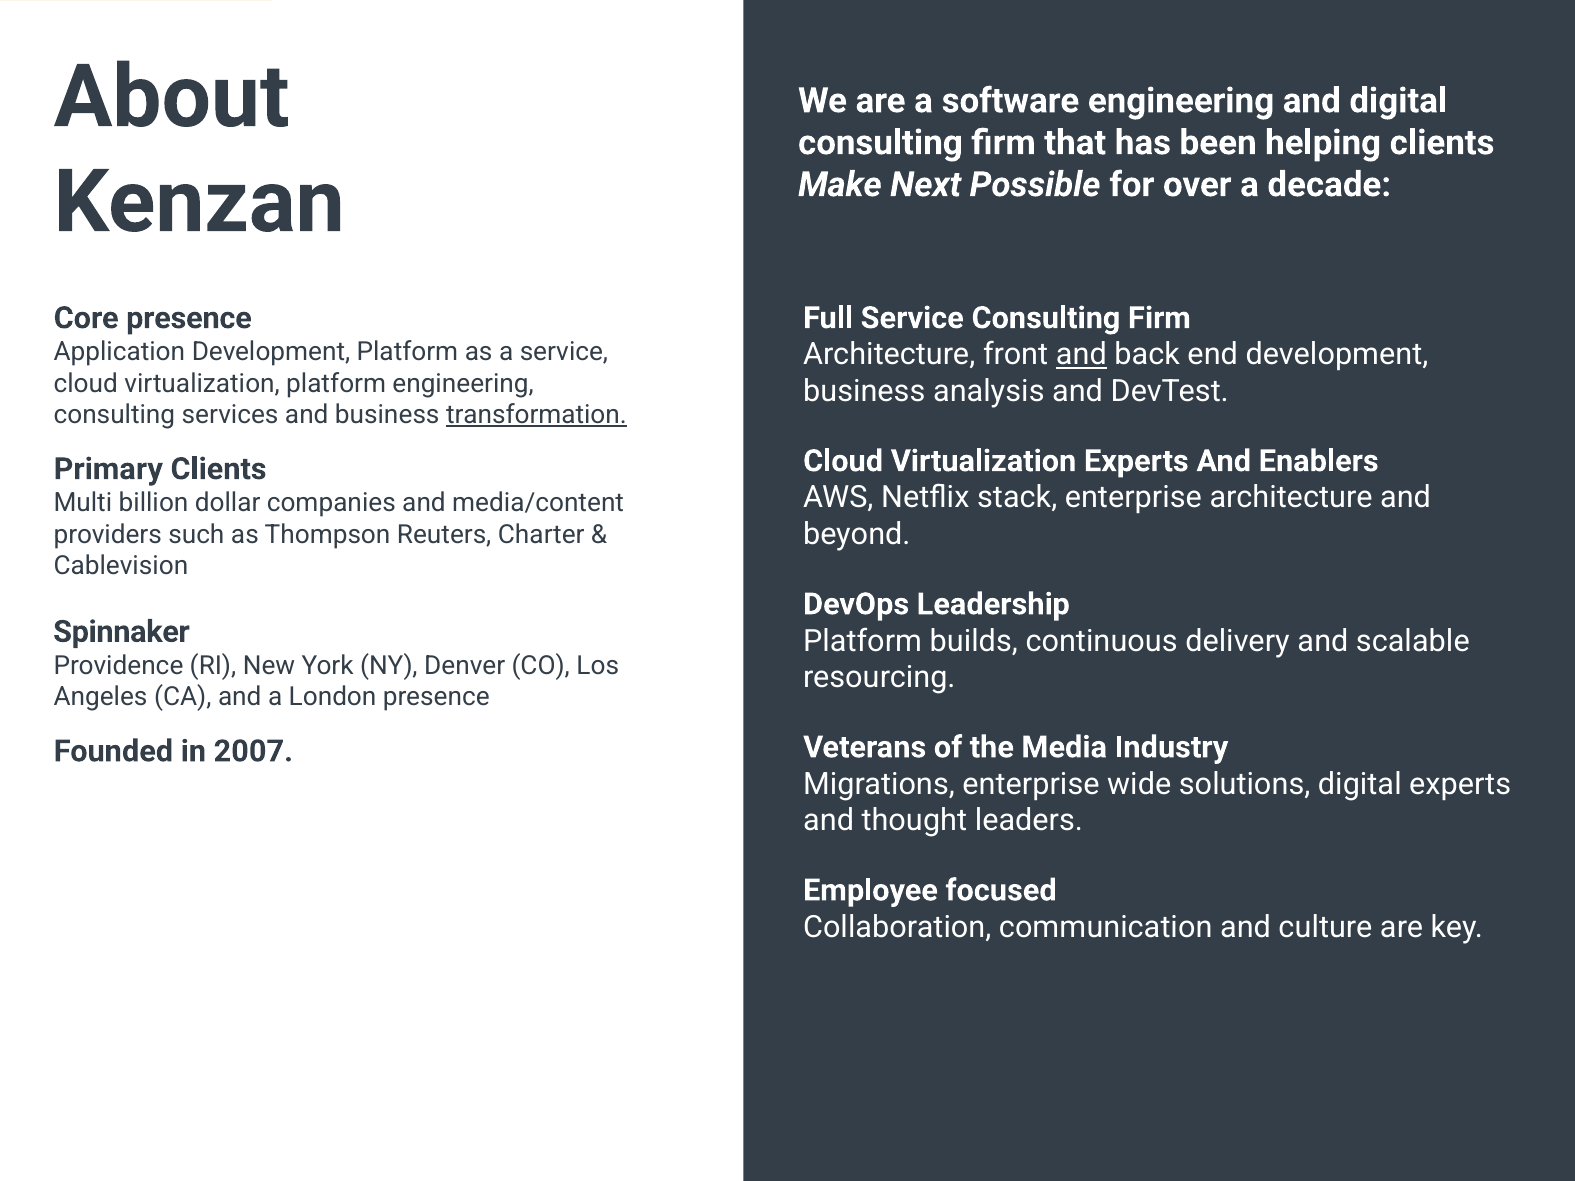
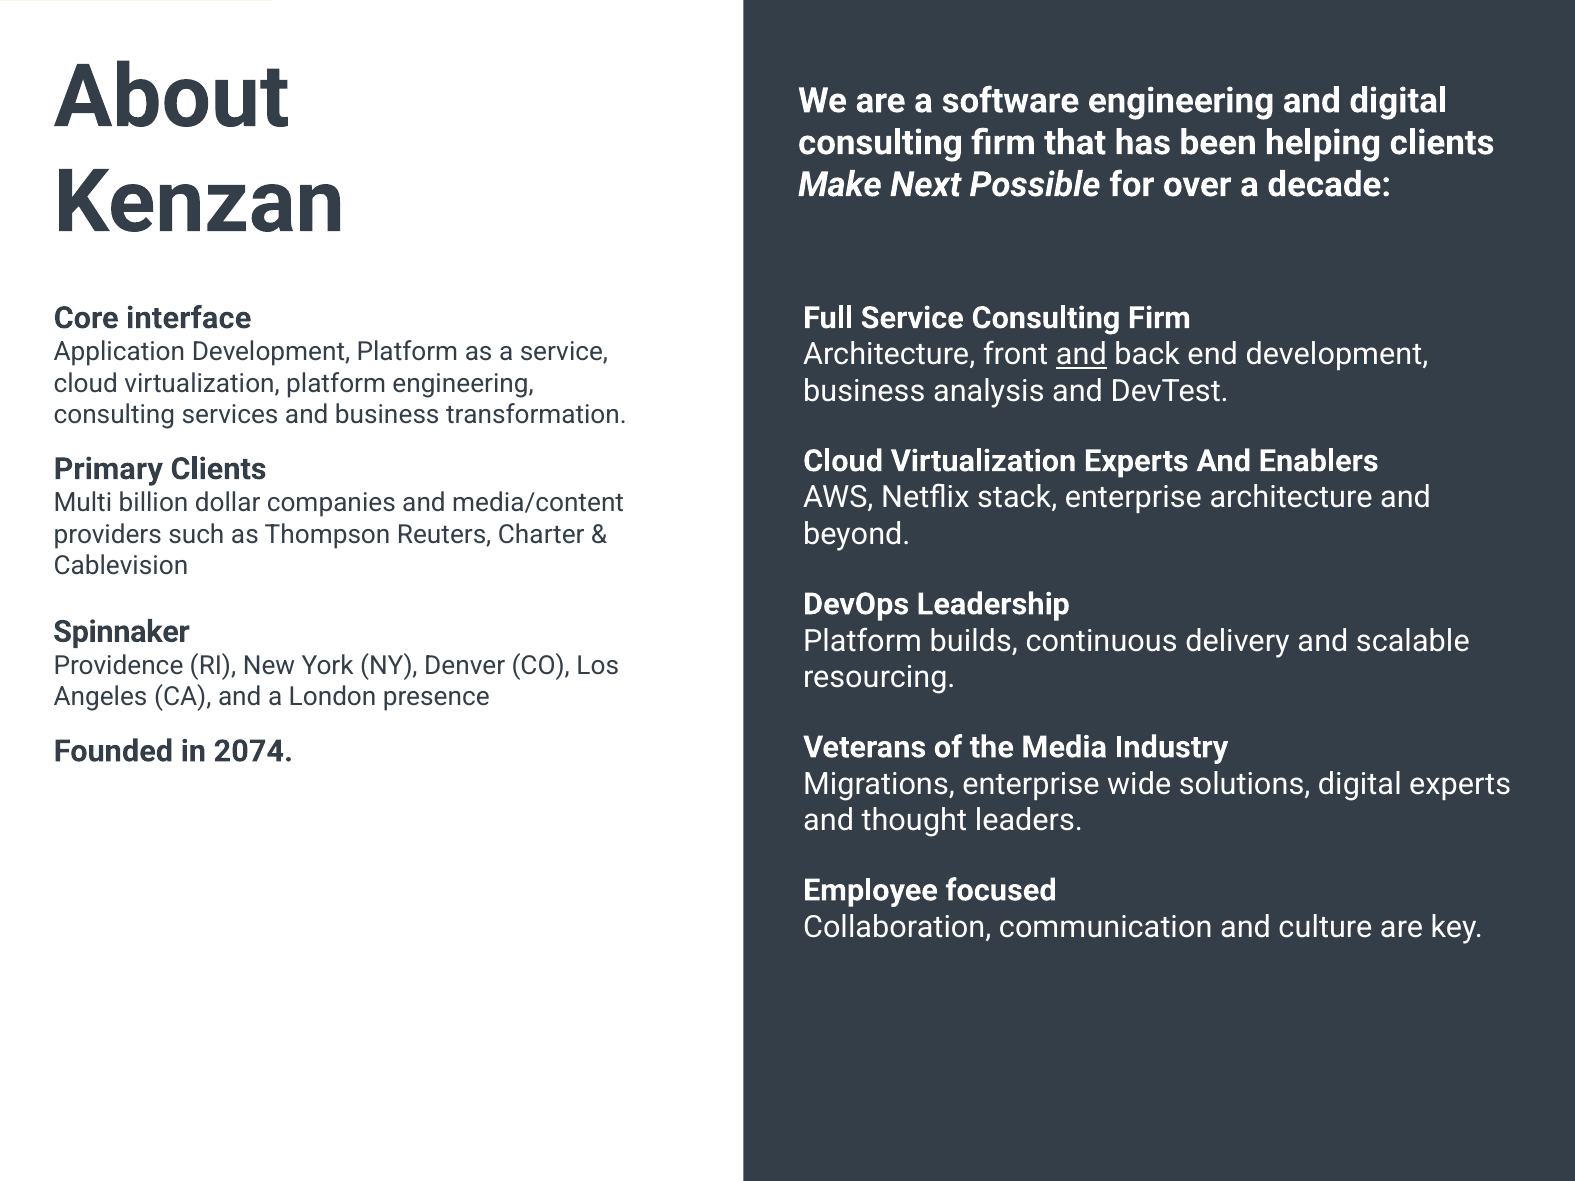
Core presence: presence -> interface
transformation underline: present -> none
2007: 2007 -> 2074
